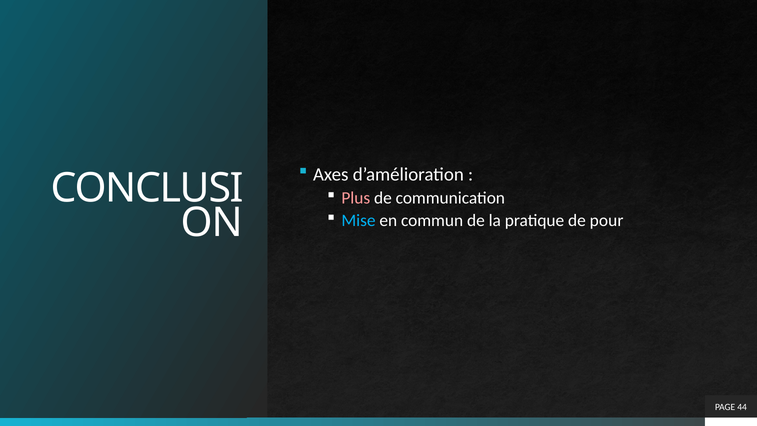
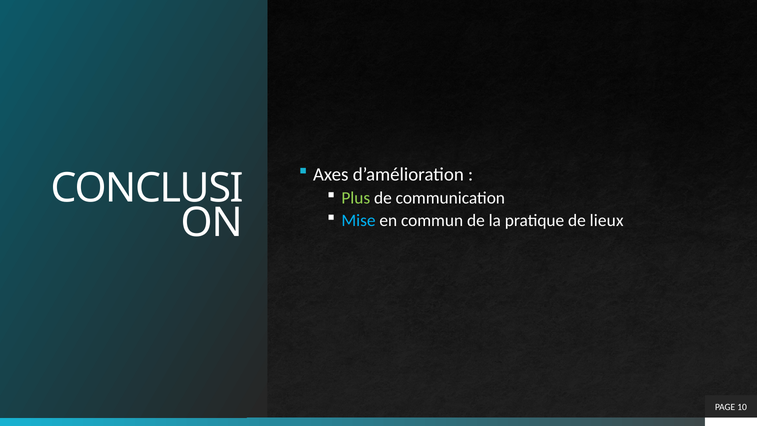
Plus colour: pink -> light green
pour: pour -> lieux
44: 44 -> 10
